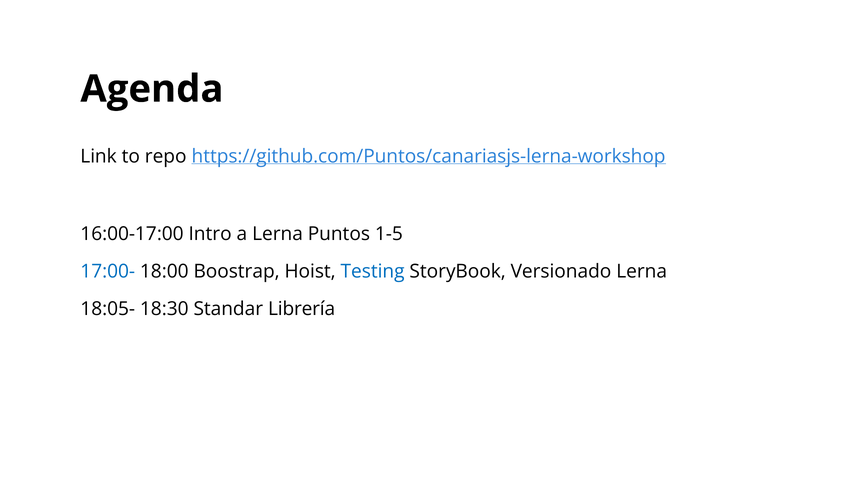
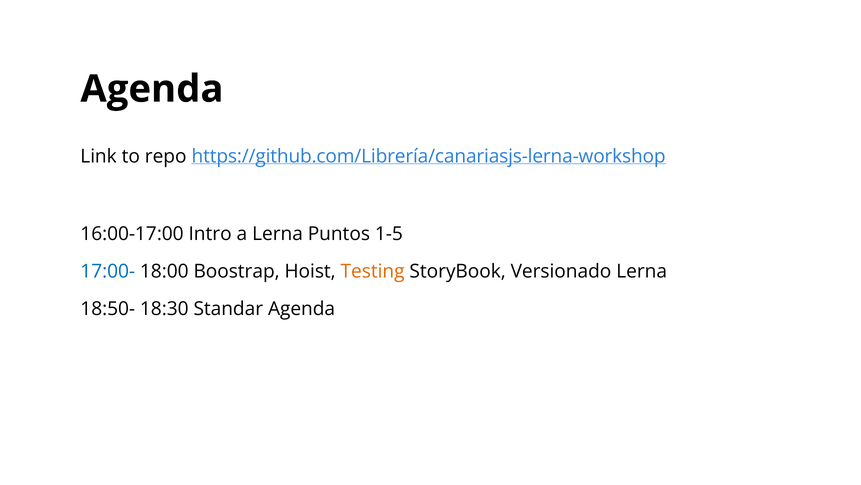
https://github.com/Puntos/canariasjs-lerna-workshop: https://github.com/Puntos/canariasjs-lerna-workshop -> https://github.com/Librería/canariasjs-lerna-workshop
Testing colour: blue -> orange
18:05-: 18:05- -> 18:50-
Standar Librería: Librería -> Agenda
